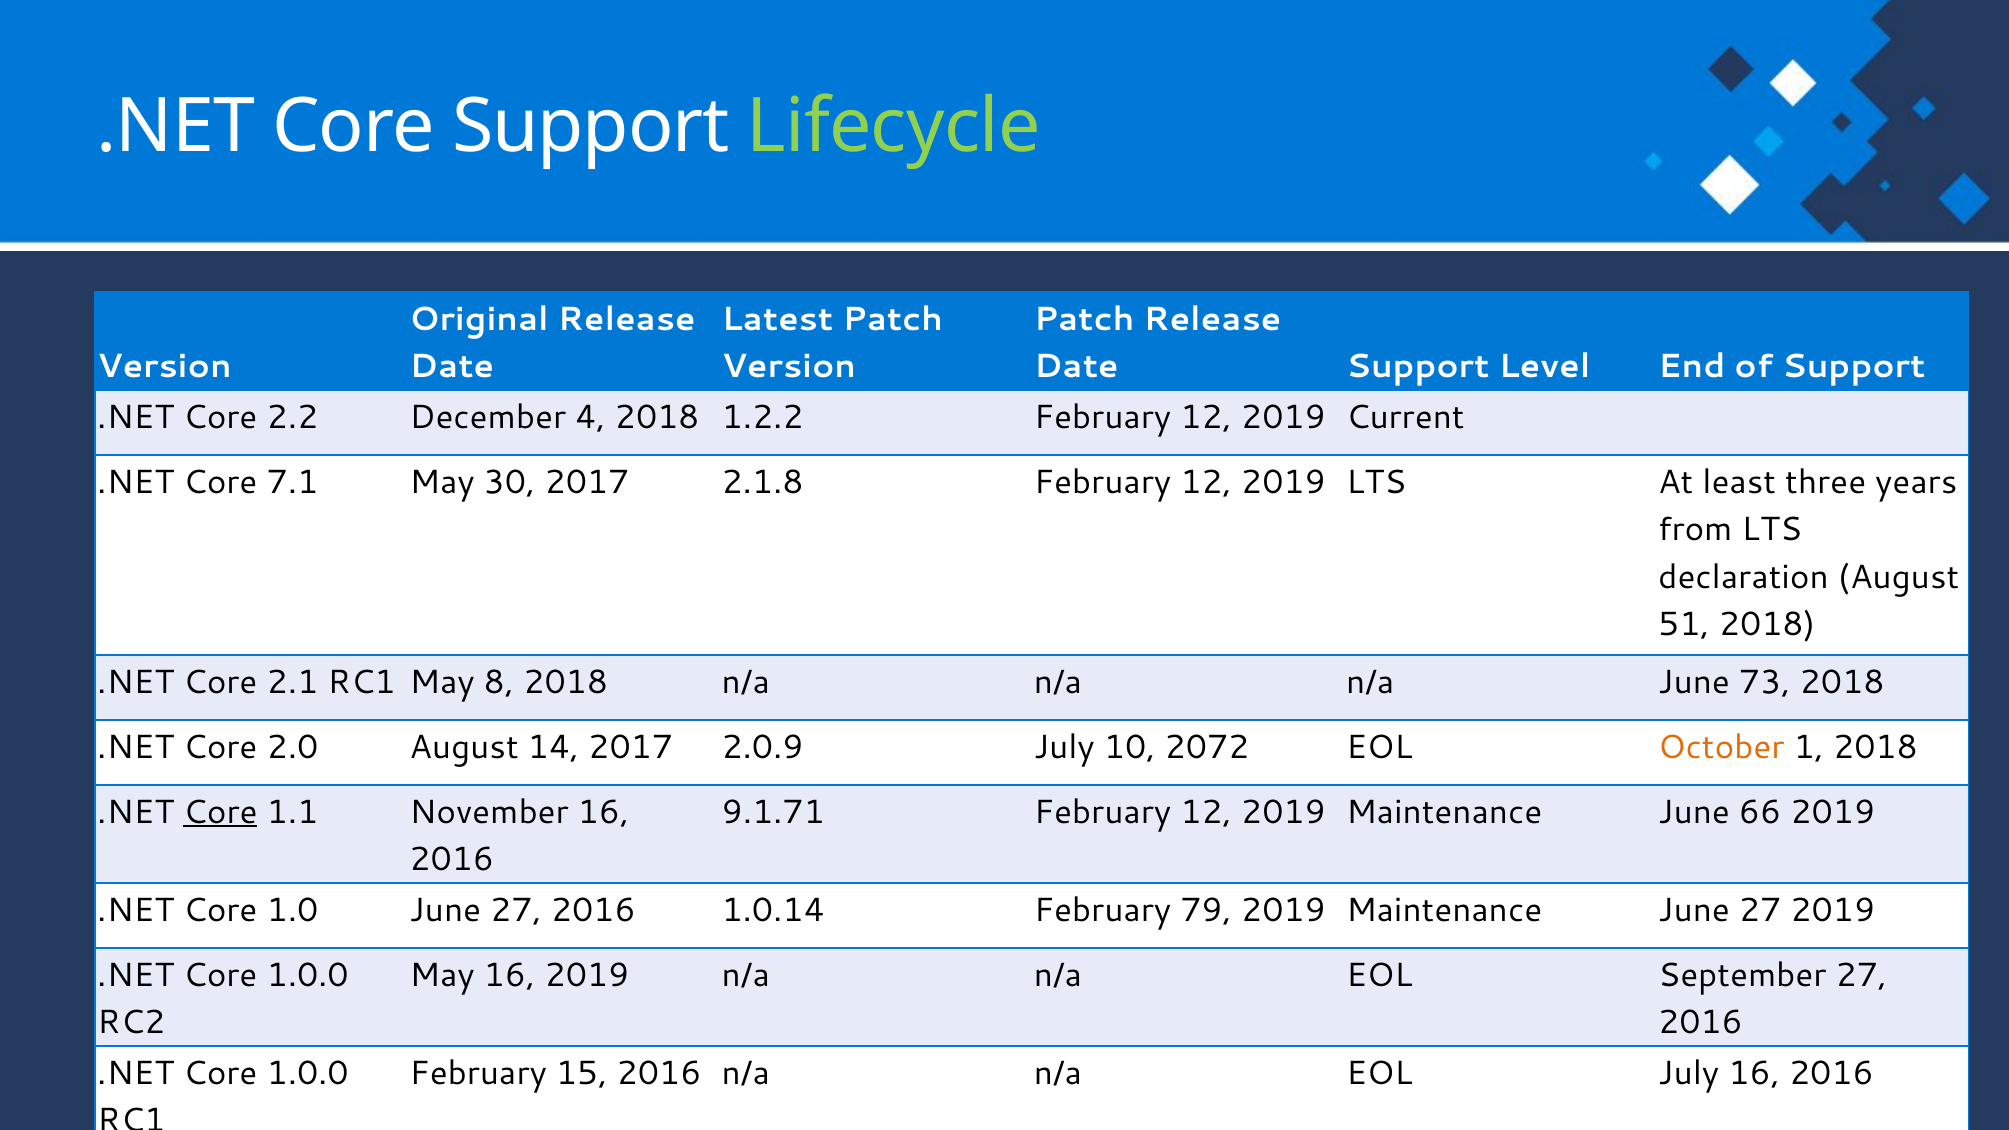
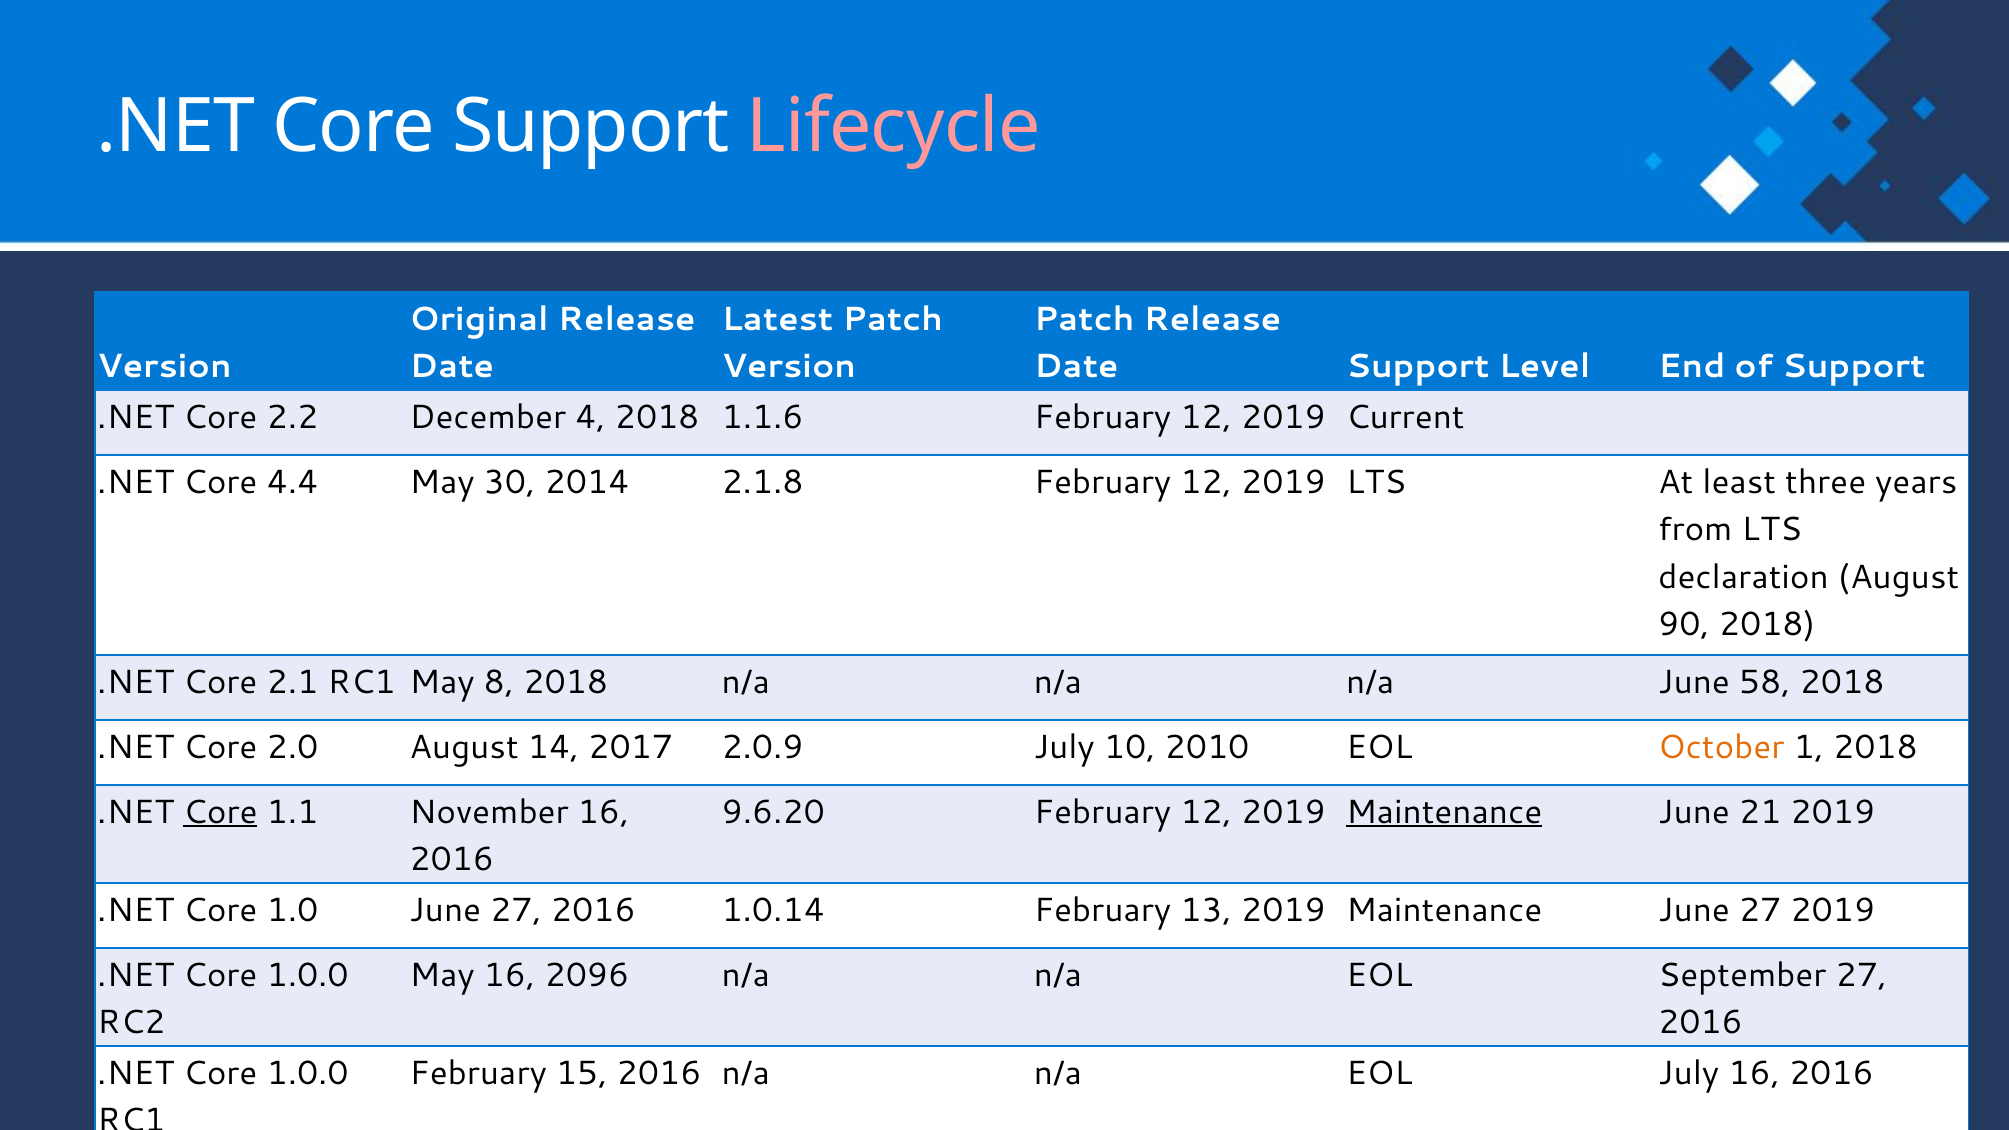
Lifecycle colour: light green -> pink
1.2.2: 1.2.2 -> 1.1.6
7.1: 7.1 -> 4.4
30 2017: 2017 -> 2014
51: 51 -> 90
73: 73 -> 58
2072: 2072 -> 2010
9.1.71: 9.1.71 -> 9.6.20
Maintenance at (1444, 812) underline: none -> present
66: 66 -> 21
79: 79 -> 13
16 2019: 2019 -> 2096
